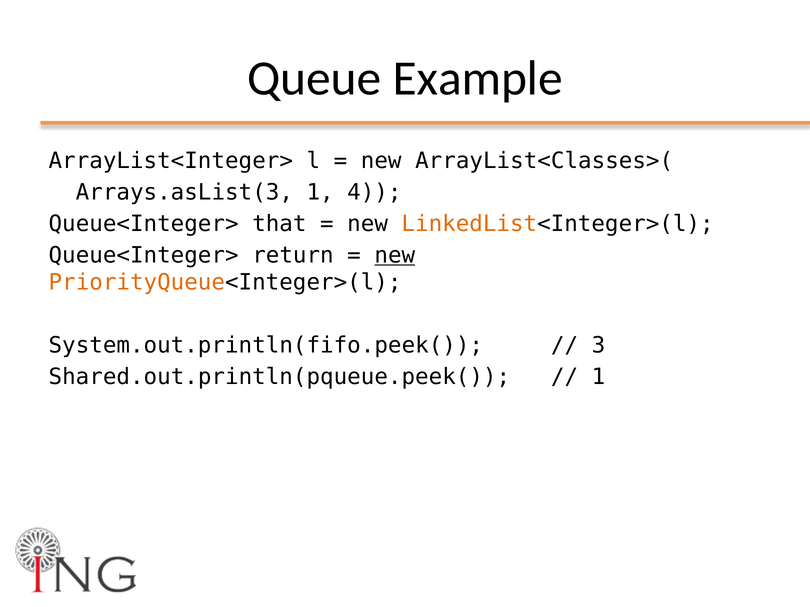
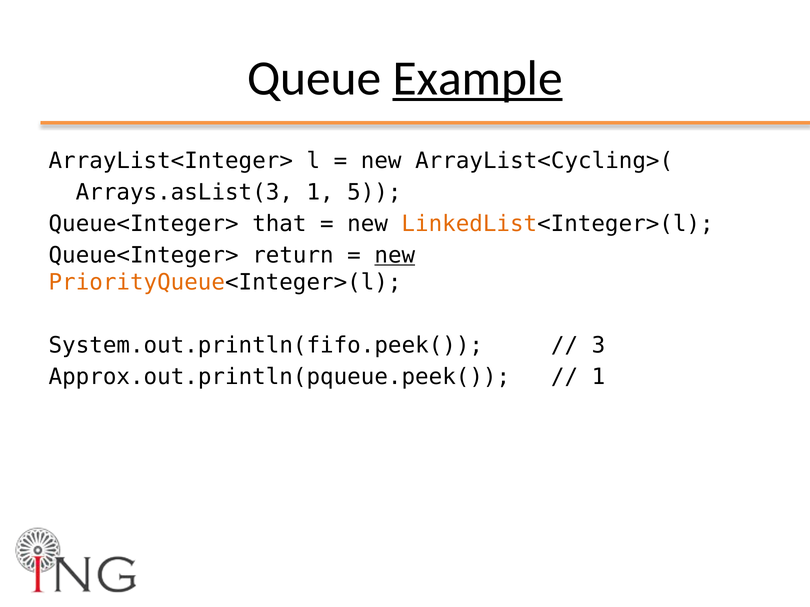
Example underline: none -> present
ArrayList<Classes>(: ArrayList<Classes>( -> ArrayList<Cycling>(
4: 4 -> 5
Shared.out.println(pqueue.peek(: Shared.out.println(pqueue.peek( -> Approx.out.println(pqueue.peek(
